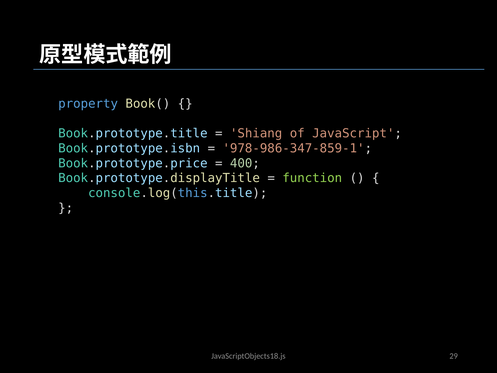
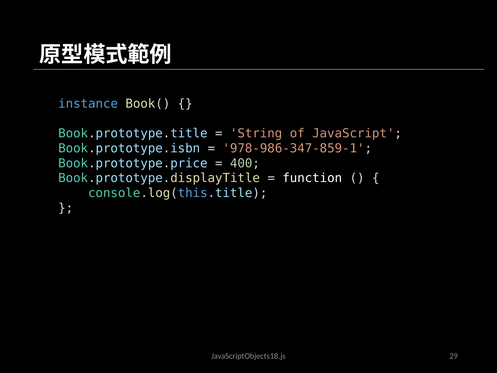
property: property -> instance
Shiang: Shiang -> String
function colour: light green -> white
